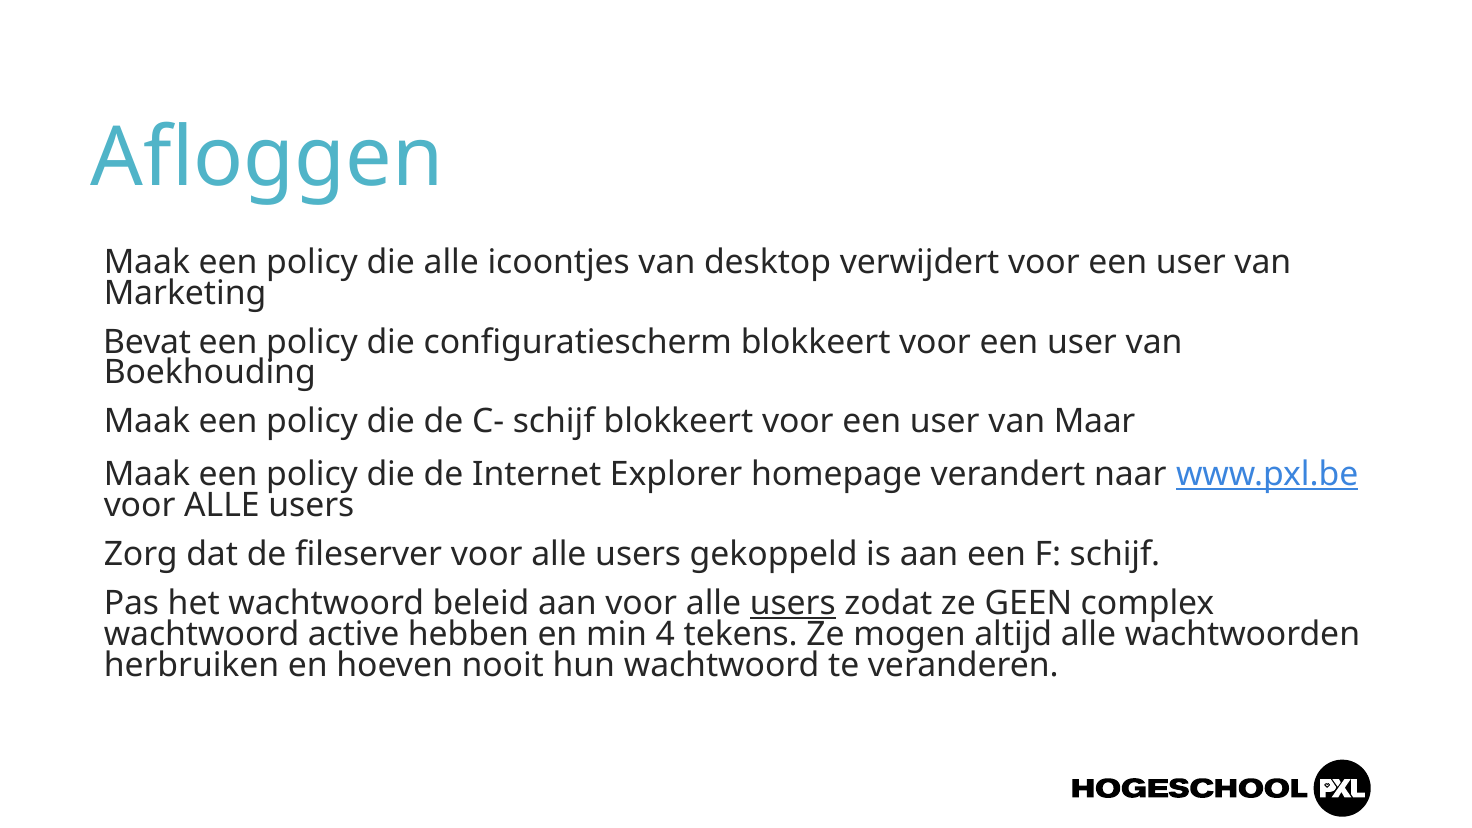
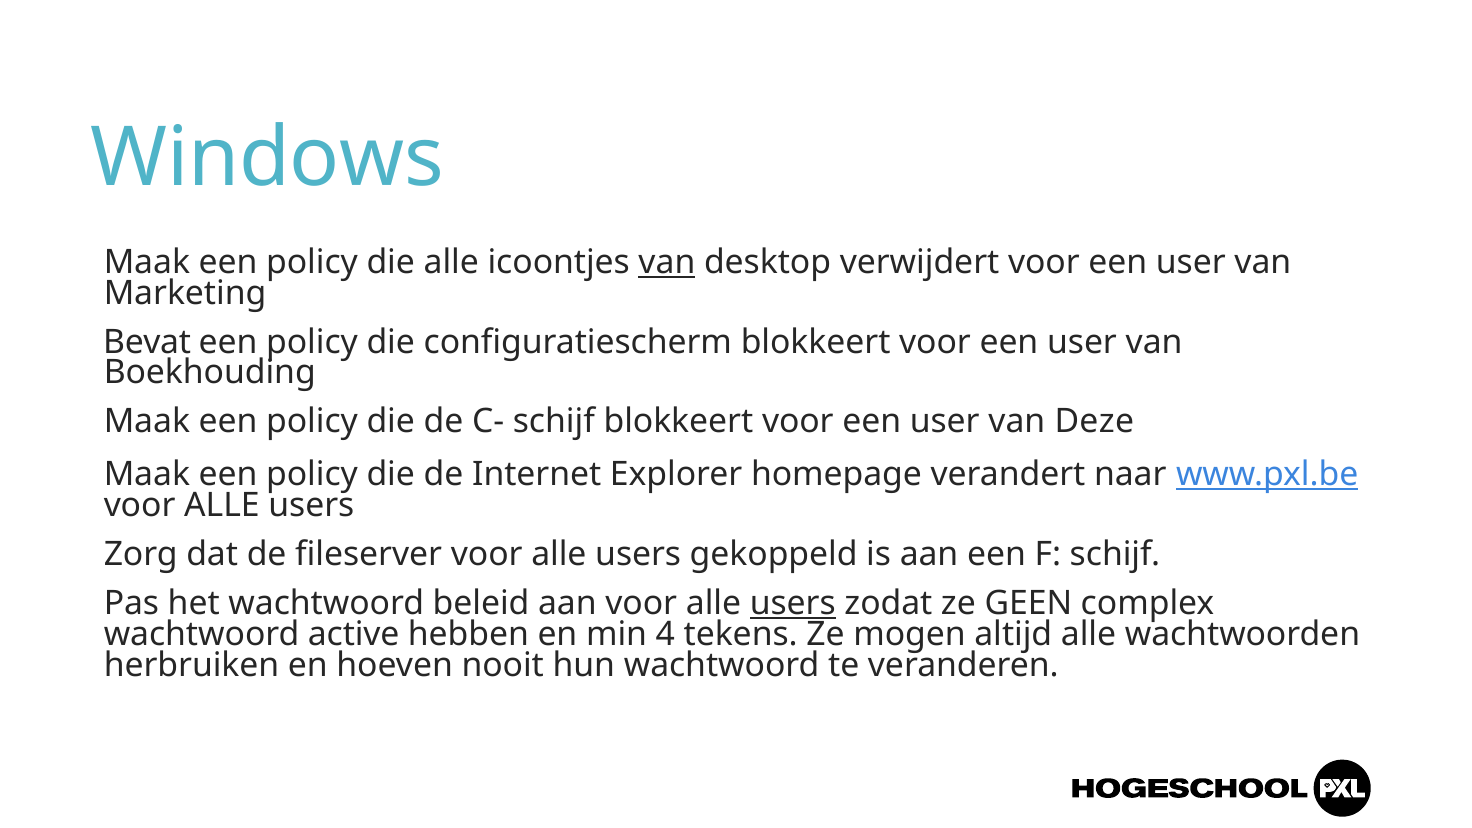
Afloggen: Afloggen -> Windows
van at (667, 262) underline: none -> present
Maar: Maar -> Deze
